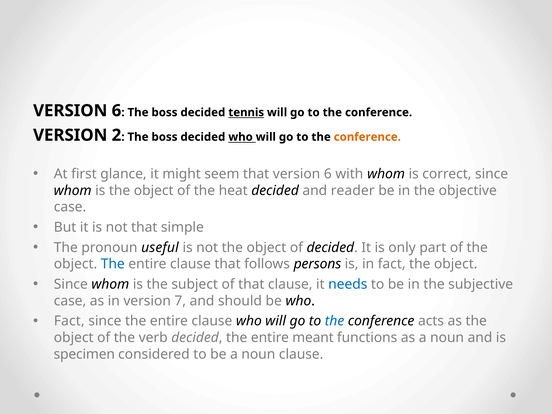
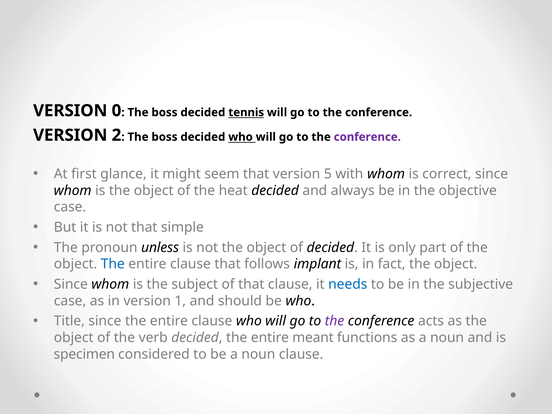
6 at (116, 111): 6 -> 0
conference at (367, 137) colour: orange -> purple
that version 6: 6 -> 5
reader: reader -> always
useful: useful -> unless
persons: persons -> implant
7: 7 -> 1
Fact at (69, 321): Fact -> Title
the at (335, 321) colour: blue -> purple
